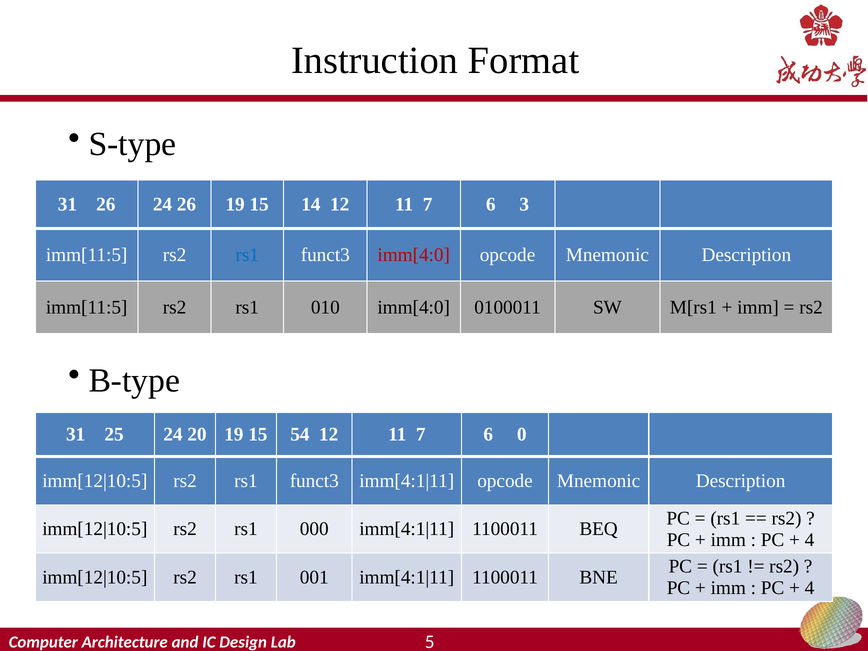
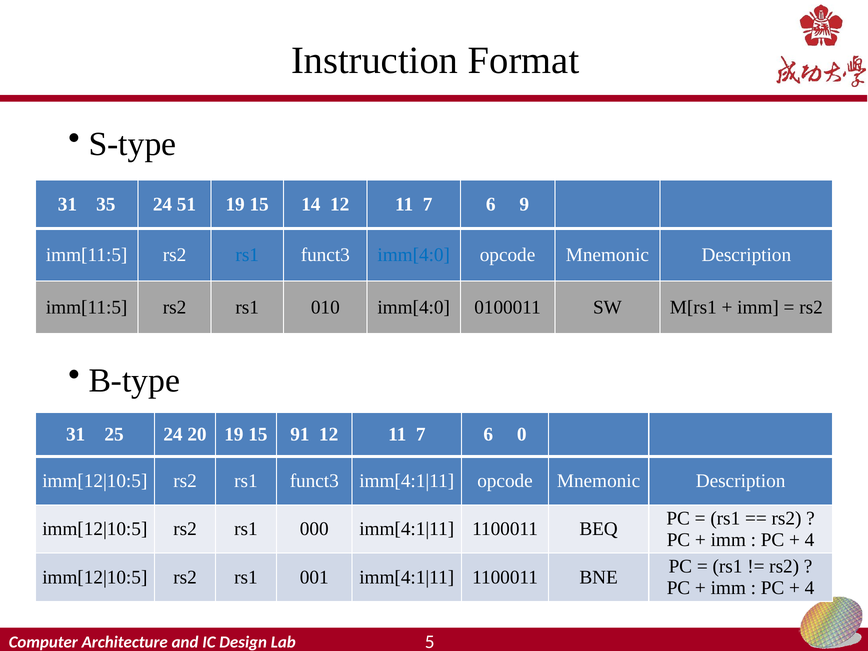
31 26: 26 -> 35
24 26: 26 -> 51
3: 3 -> 9
imm[4:0 at (414, 255) colour: red -> blue
54: 54 -> 91
